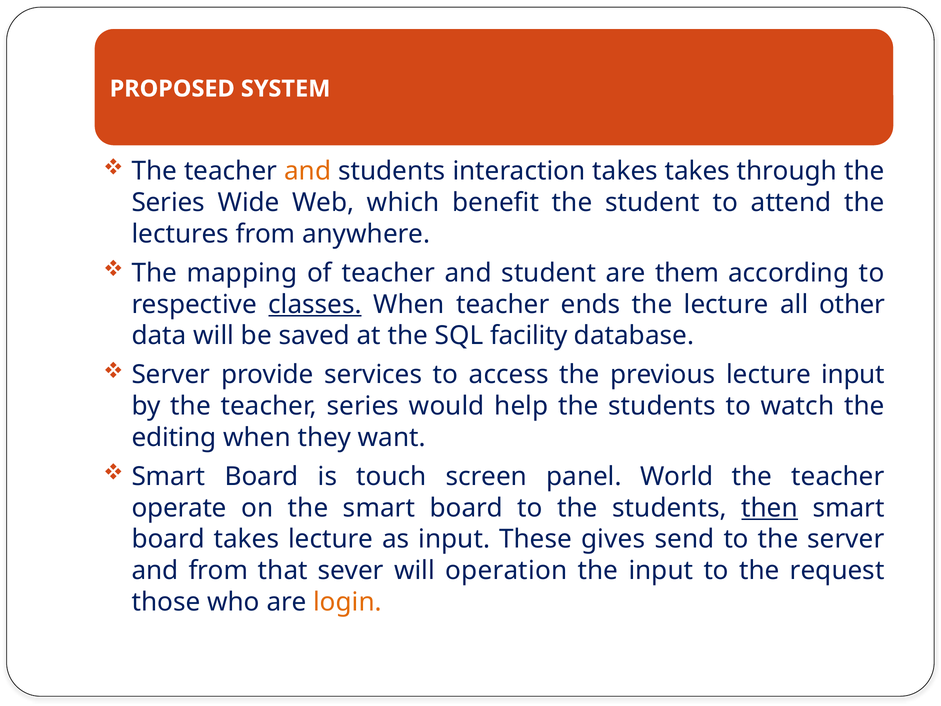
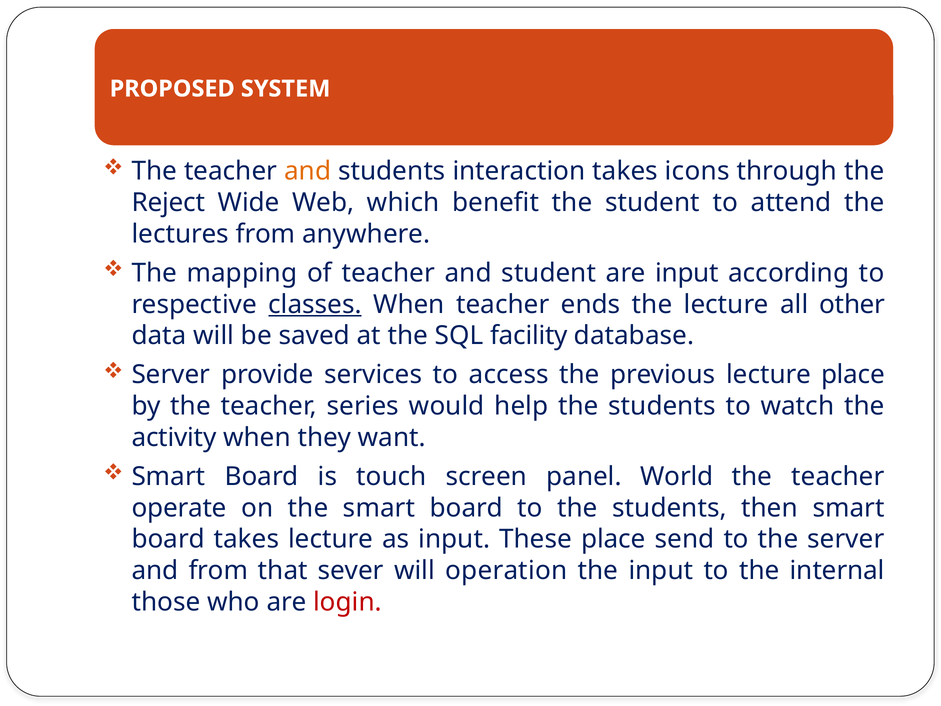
takes takes: takes -> icons
Series at (168, 203): Series -> Reject
are them: them -> input
lecture input: input -> place
editing: editing -> activity
then underline: present -> none
These gives: gives -> place
request: request -> internal
login colour: orange -> red
